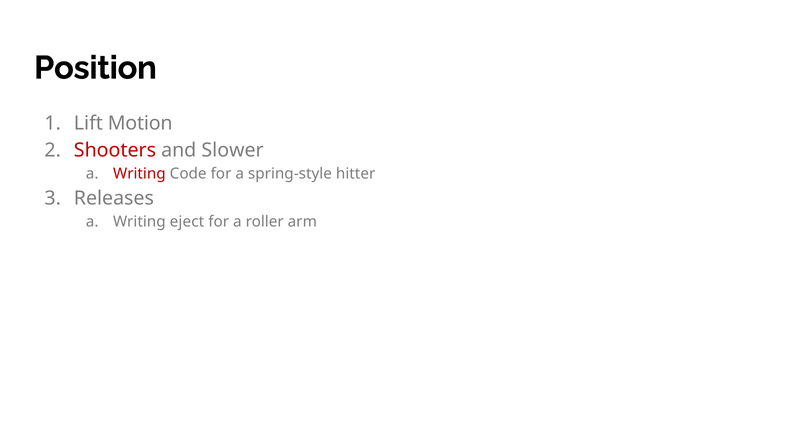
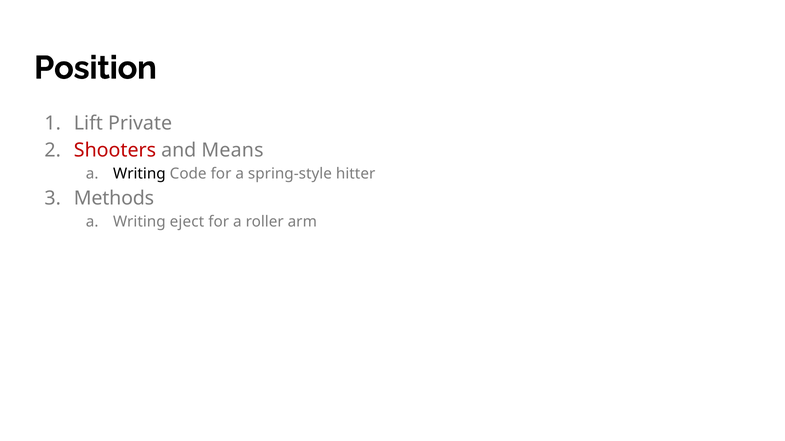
Motion: Motion -> Private
Slower: Slower -> Means
Writing at (139, 174) colour: red -> black
Releases: Releases -> Methods
